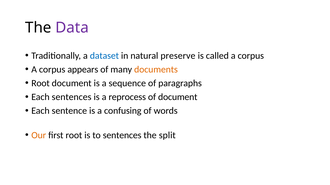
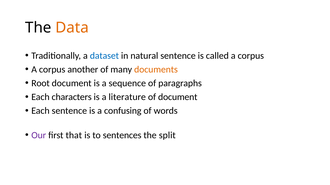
Data colour: purple -> orange
natural preserve: preserve -> sentence
appears: appears -> another
Each sentences: sentences -> characters
reprocess: reprocess -> literature
Our colour: orange -> purple
first root: root -> that
